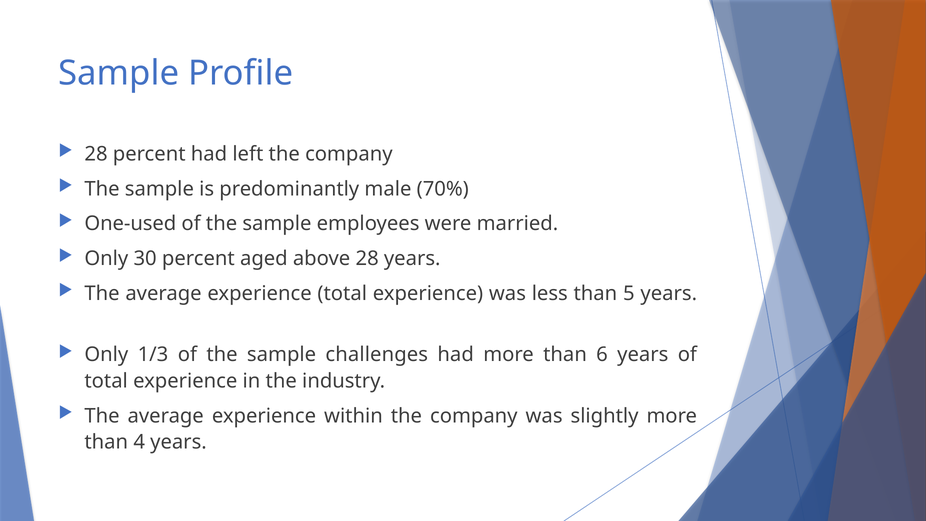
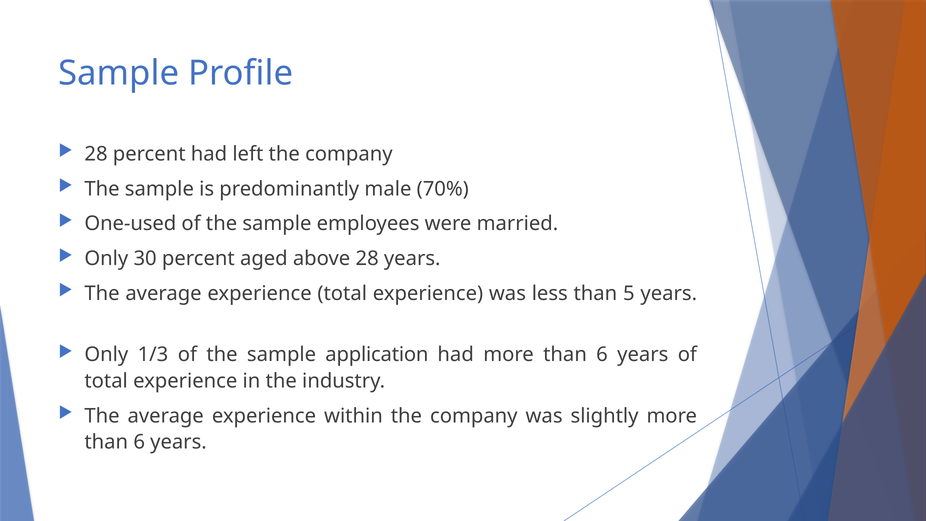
challenges: challenges -> application
4 at (139, 442): 4 -> 6
